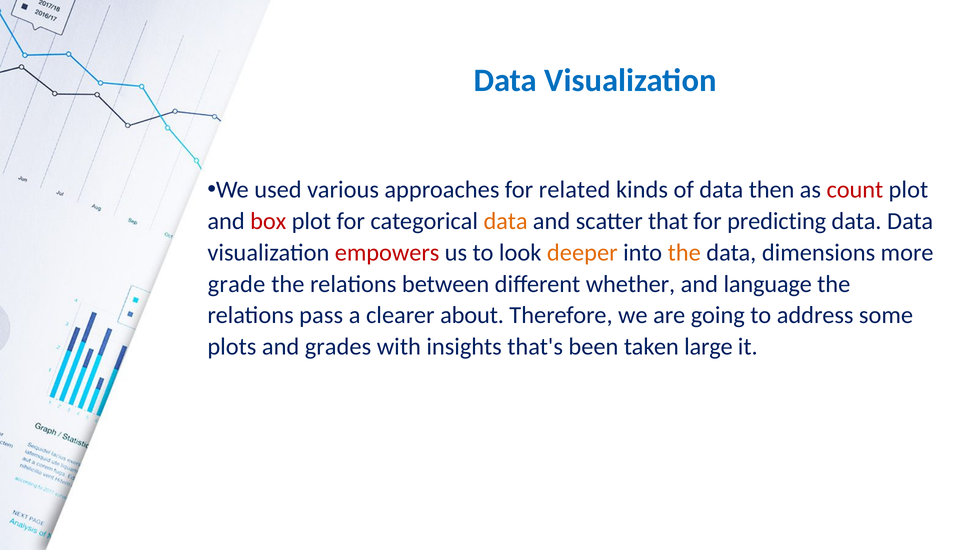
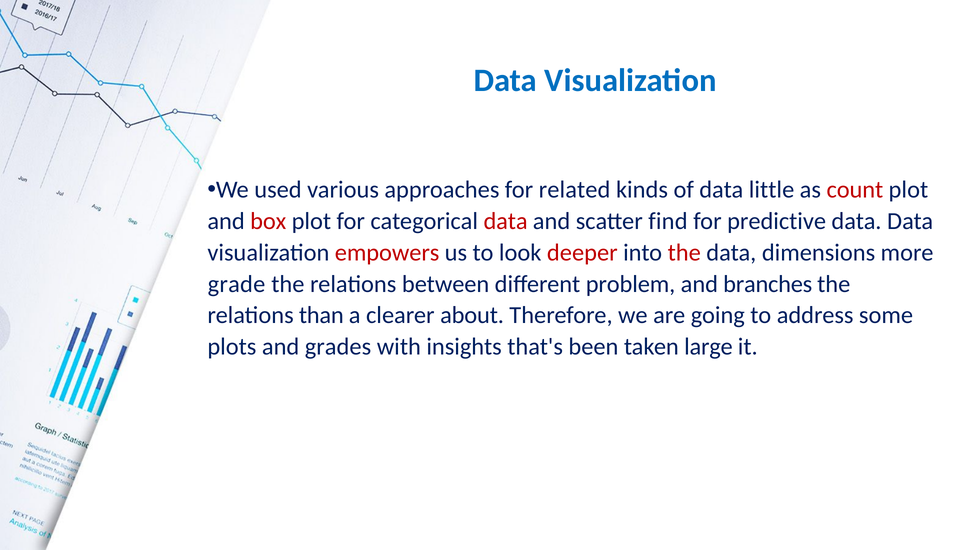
then: then -> little
data at (506, 221) colour: orange -> red
that: that -> find
predicting: predicting -> predictive
deeper colour: orange -> red
the at (684, 253) colour: orange -> red
whether: whether -> problem
language: language -> branches
pass: pass -> than
